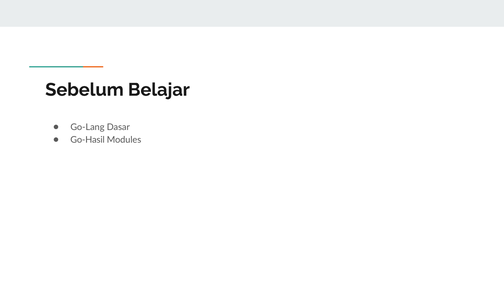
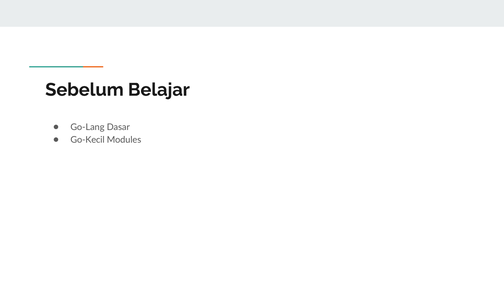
Go-Hasil: Go-Hasil -> Go-Kecil
